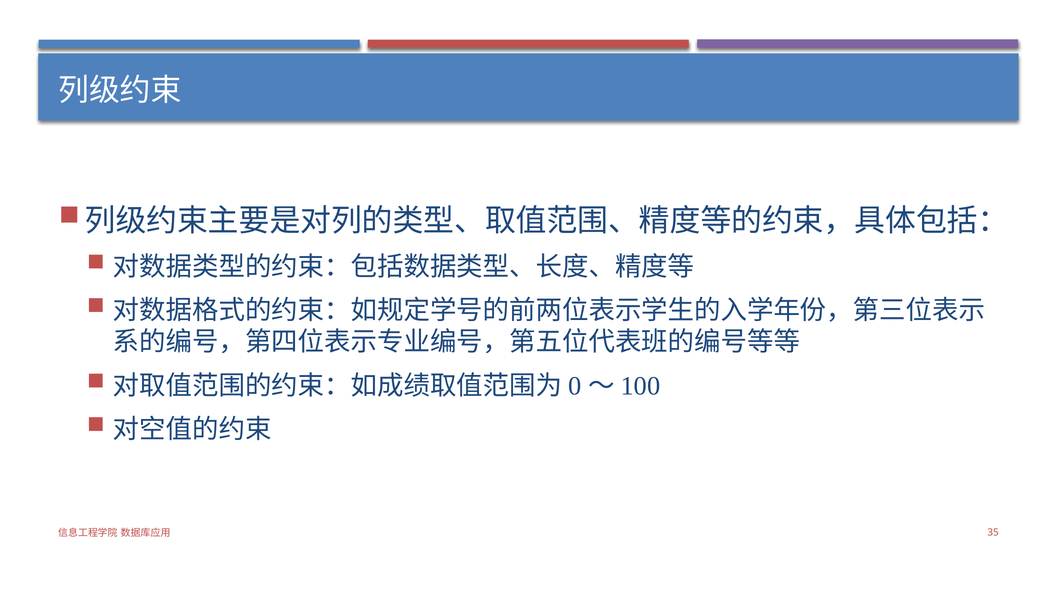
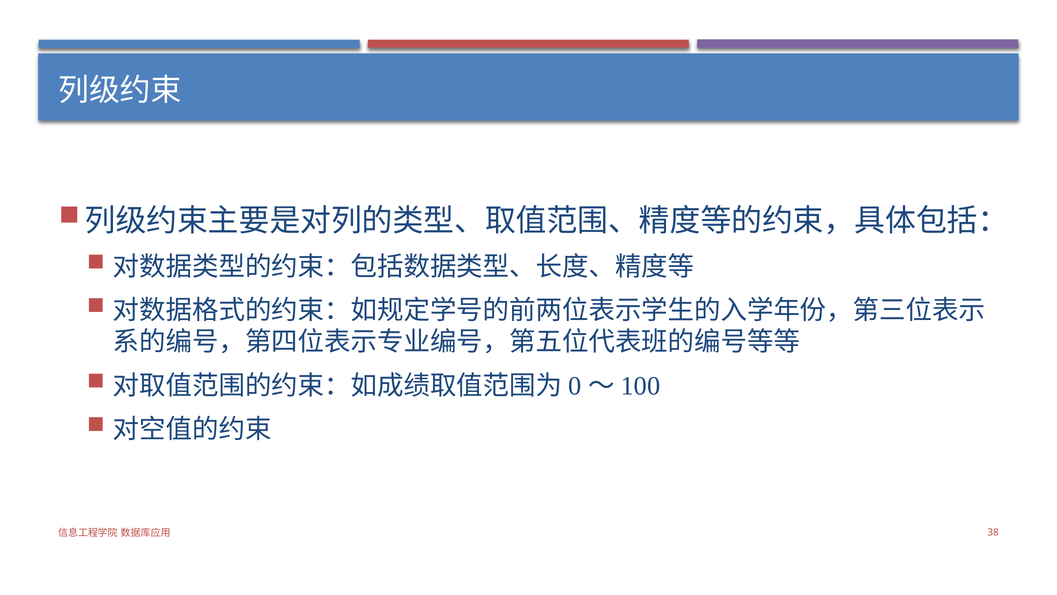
35: 35 -> 38
